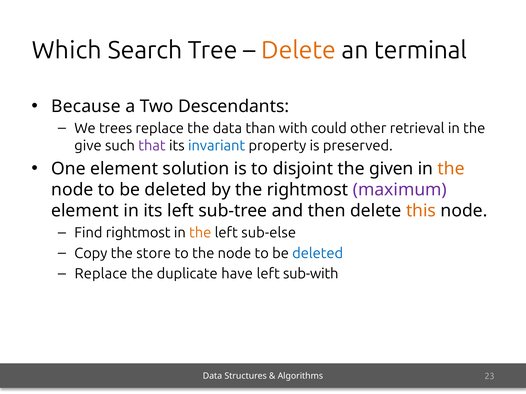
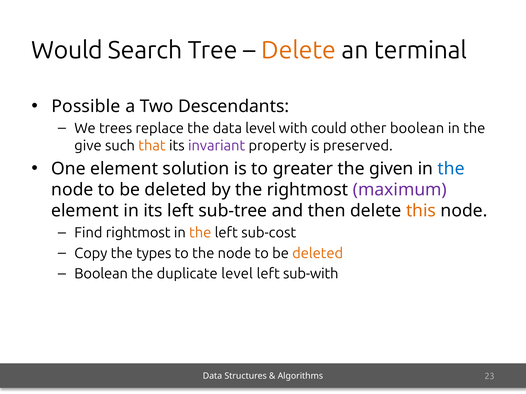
Which: Which -> Would
Because: Because -> Possible
data than: than -> level
other retrieval: retrieval -> boolean
that colour: purple -> orange
invariant colour: blue -> purple
disjoint: disjoint -> greater
the at (451, 169) colour: orange -> blue
sub-else: sub-else -> sub-cost
store: store -> types
deleted at (318, 254) colour: blue -> orange
Replace at (101, 274): Replace -> Boolean
duplicate have: have -> level
